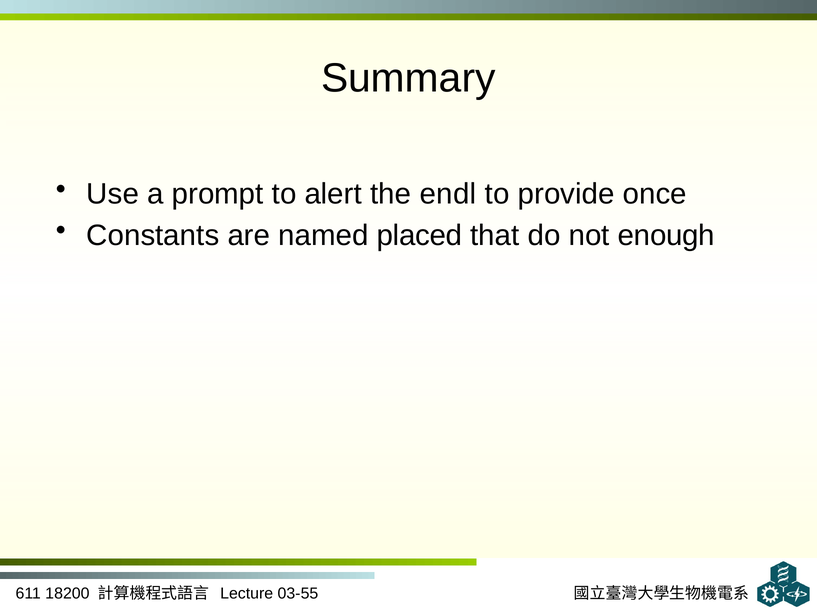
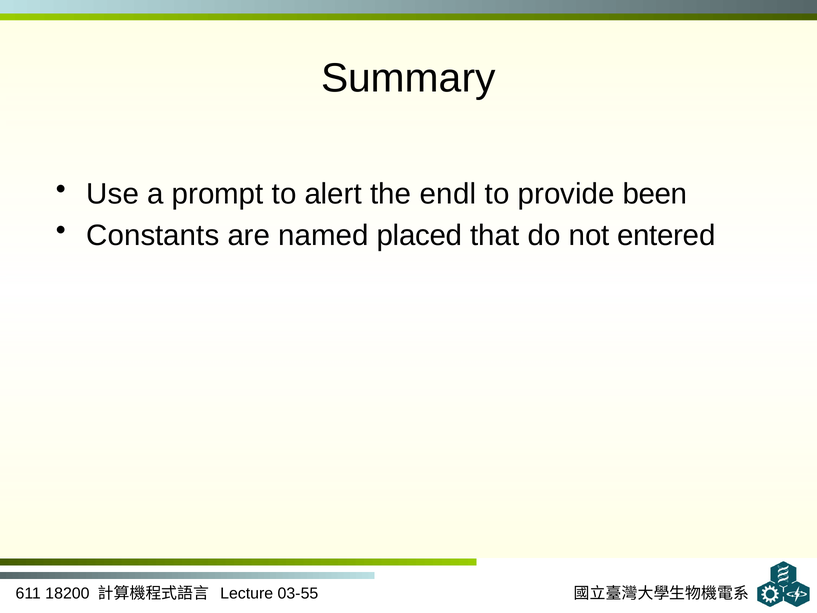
once: once -> been
enough: enough -> entered
